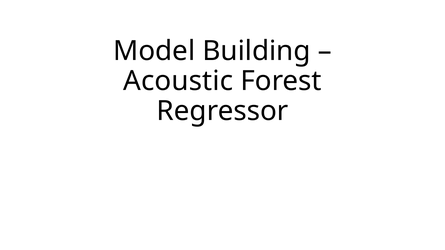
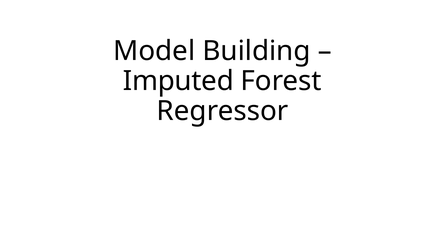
Acoustic: Acoustic -> Imputed
